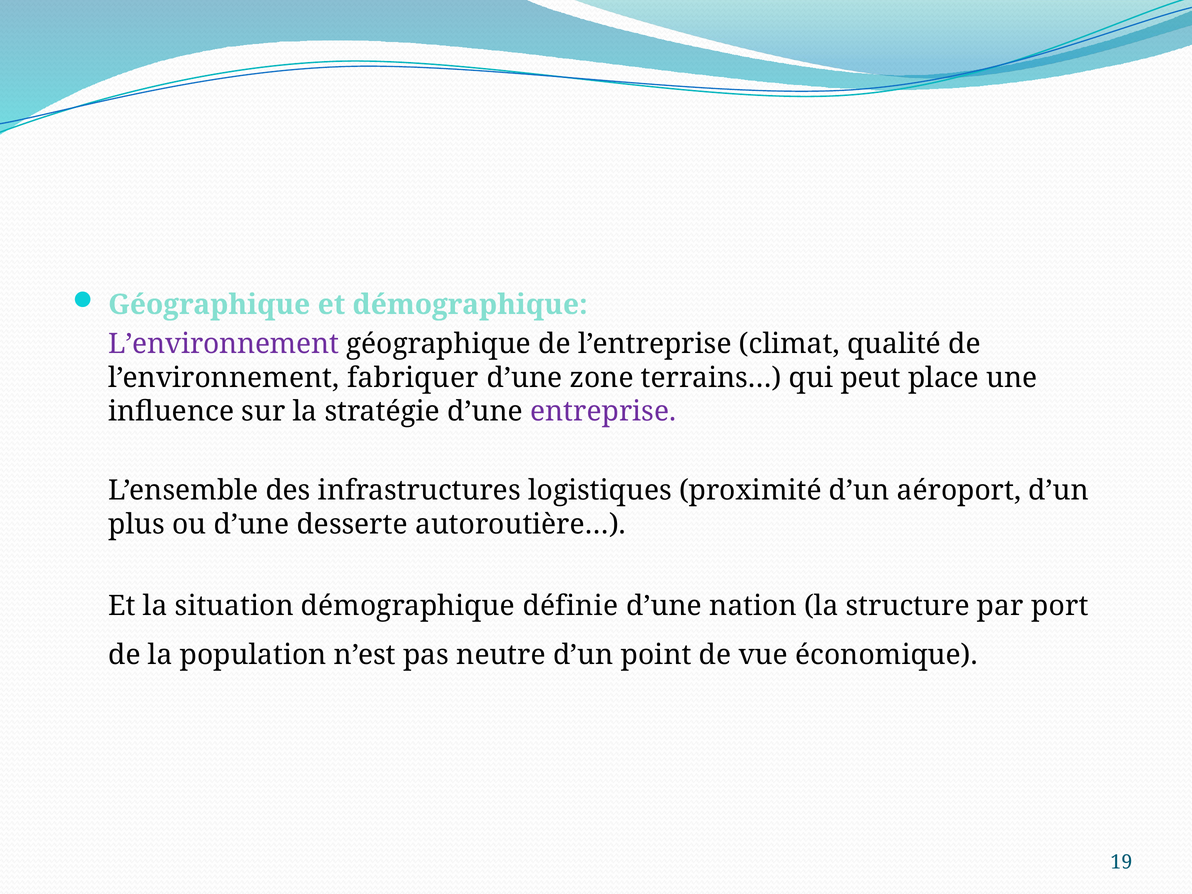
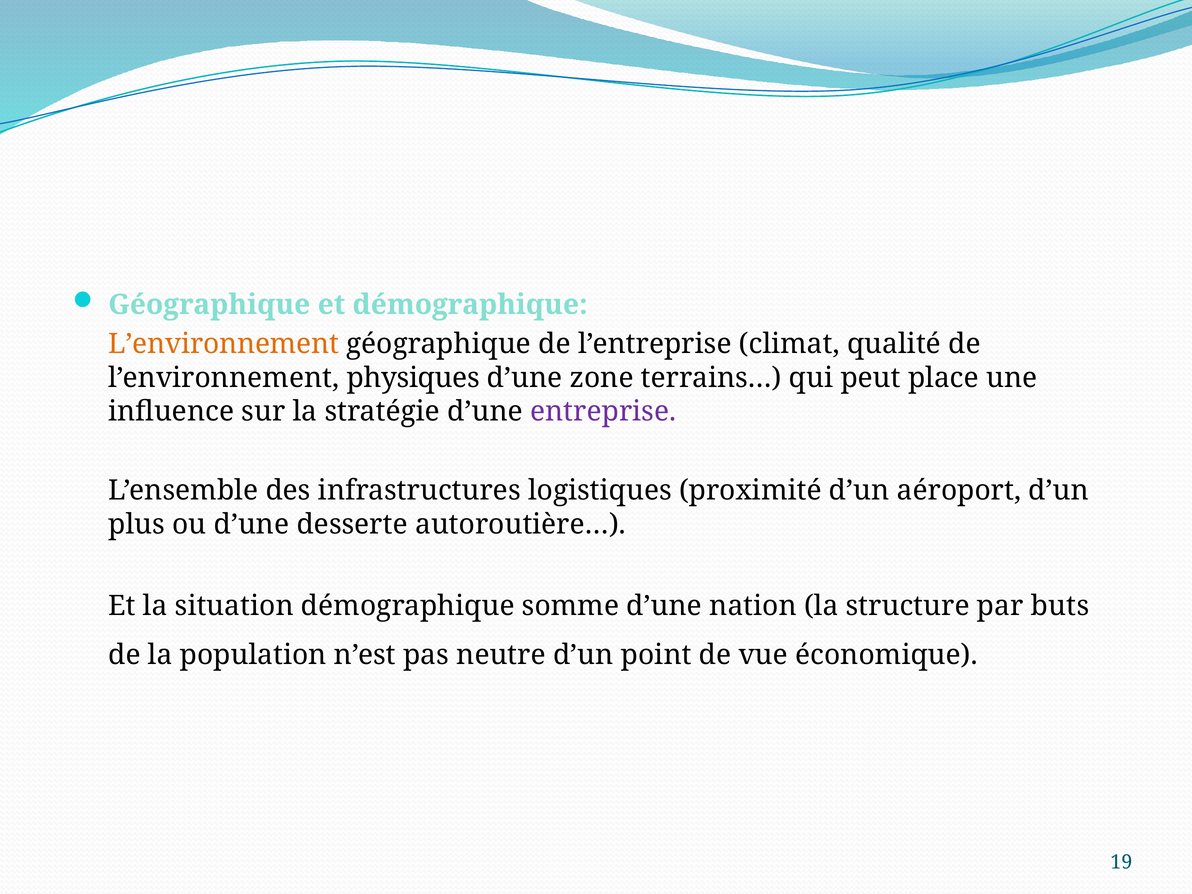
L’environnement at (224, 344) colour: purple -> orange
fabriquer: fabriquer -> physiques
définie: définie -> somme
port: port -> buts
